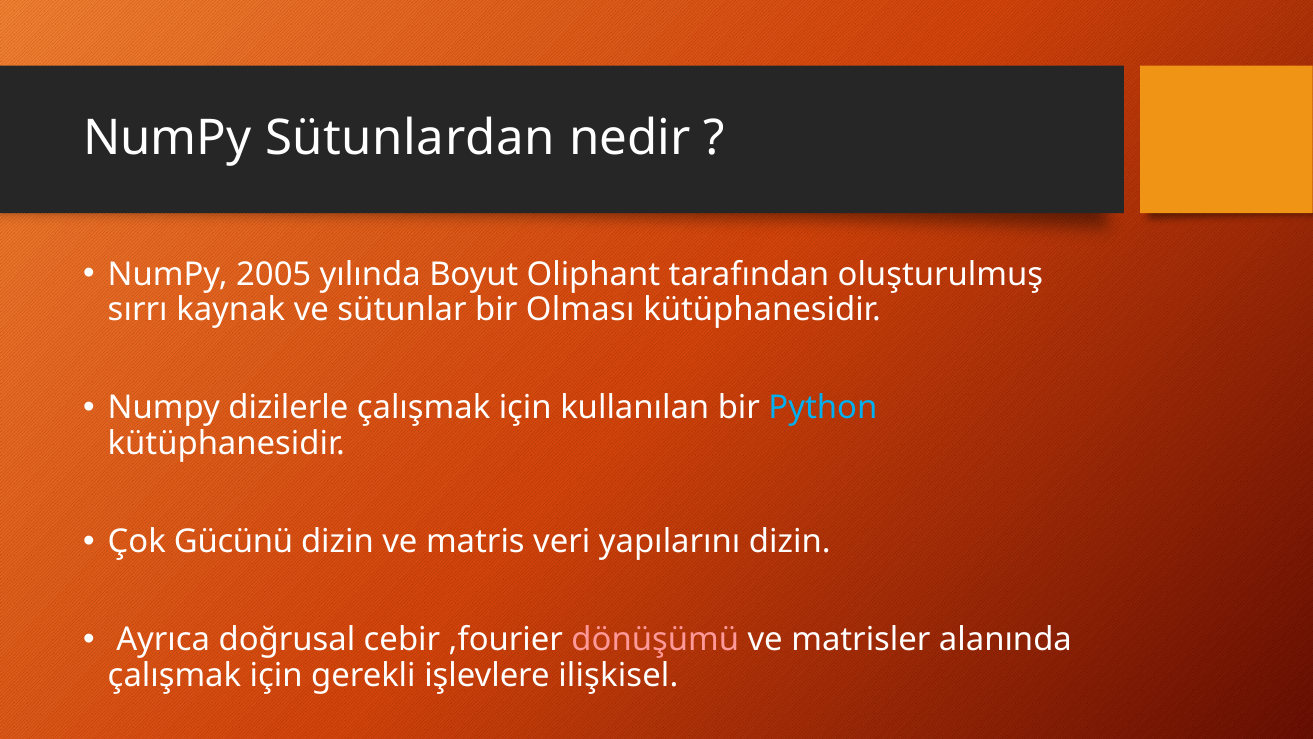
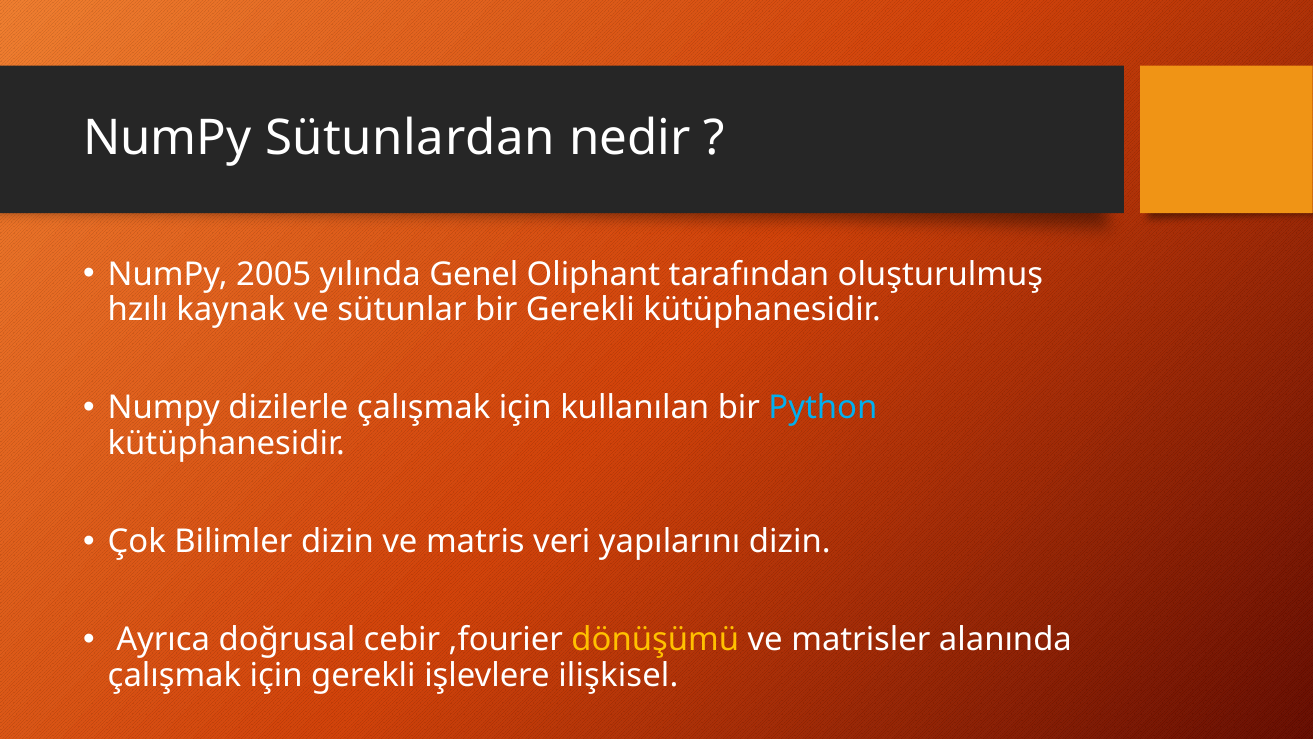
Boyut: Boyut -> Genel
sırrı: sırrı -> hzılı
bir Olması: Olması -> Gerekli
Gücünü: Gücünü -> Bilimler
dönüşümü colour: pink -> yellow
